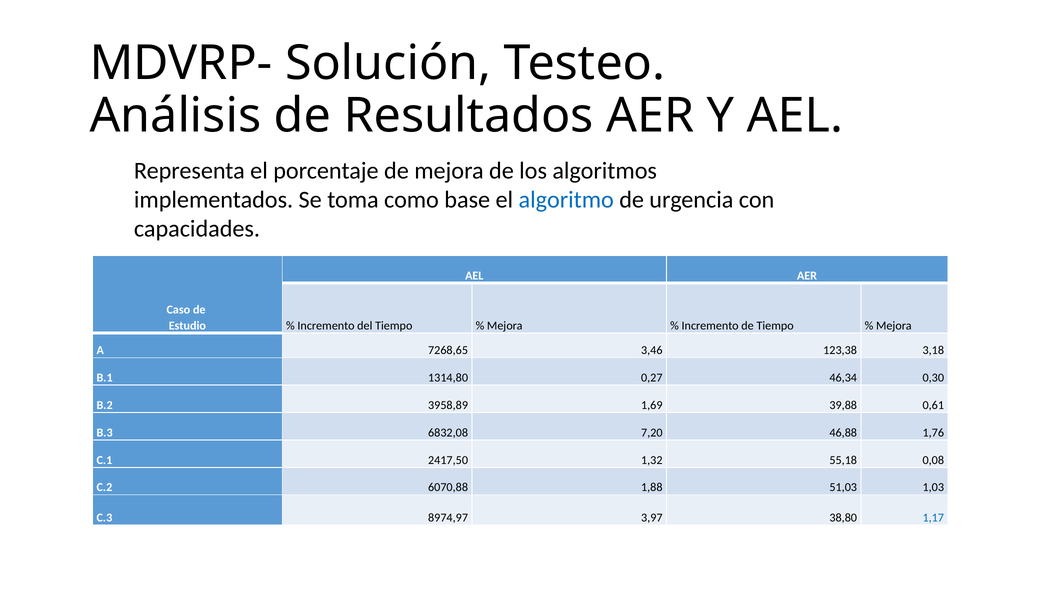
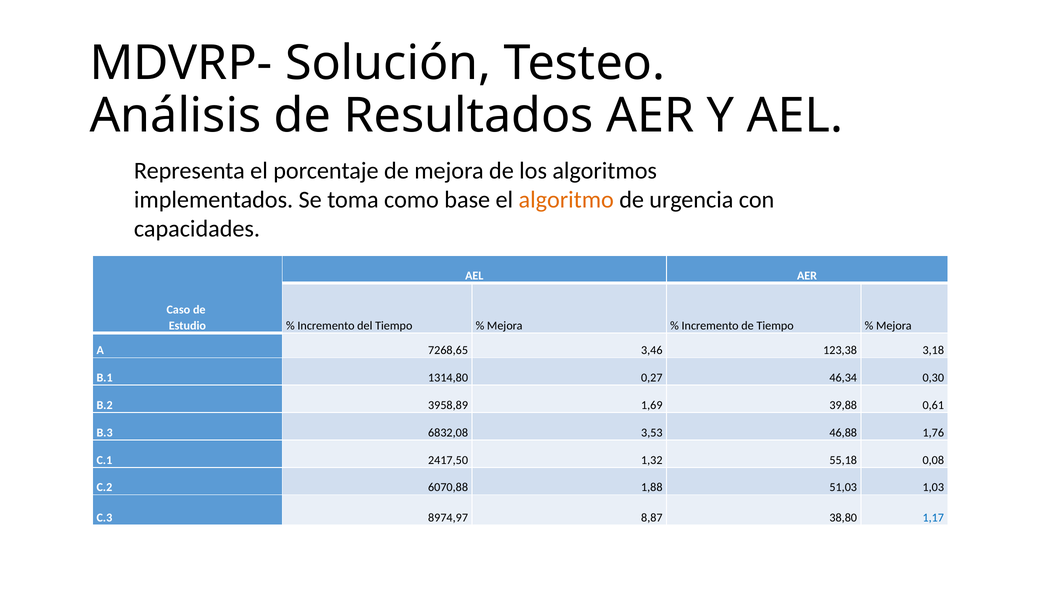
algoritmo colour: blue -> orange
7,20: 7,20 -> 3,53
3,97: 3,97 -> 8,87
